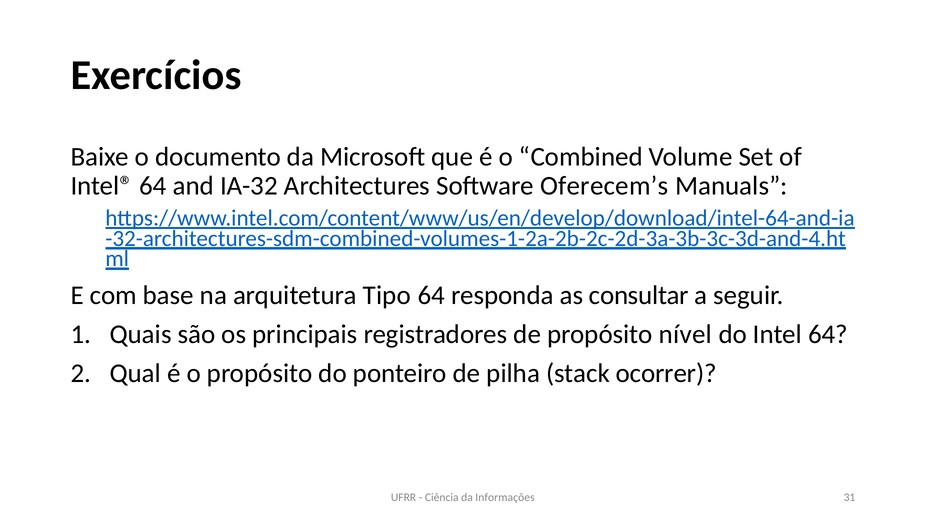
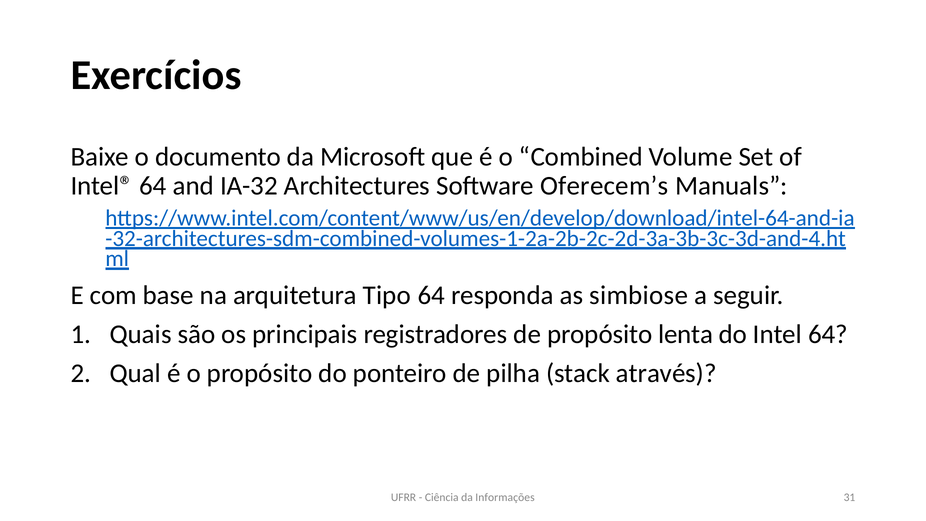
consultar: consultar -> simbiose
nível: nível -> lenta
ocorrer: ocorrer -> através
